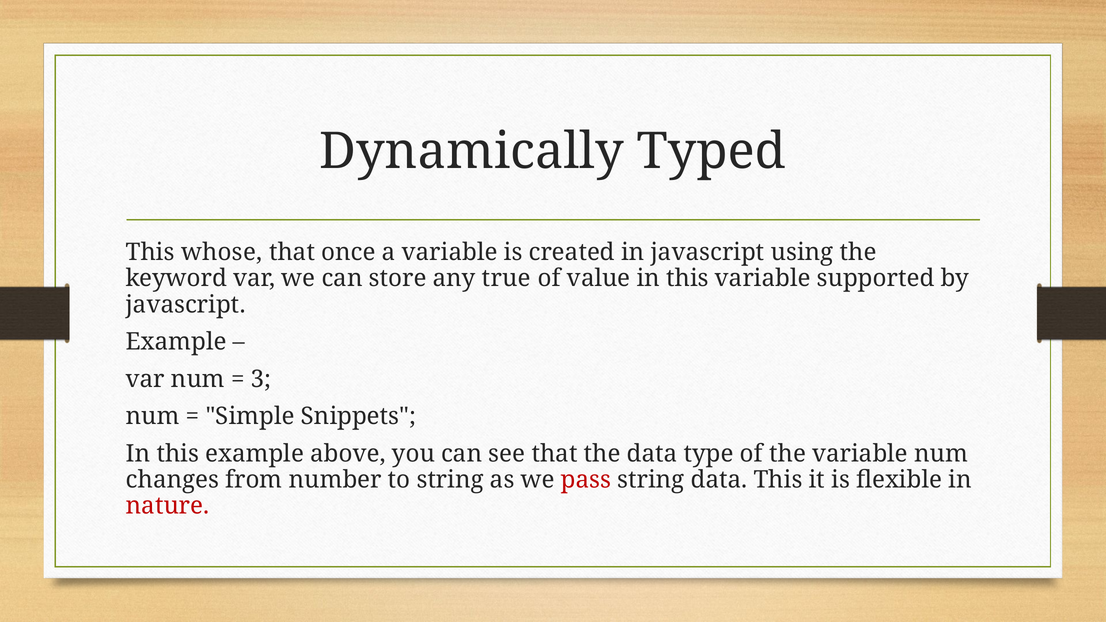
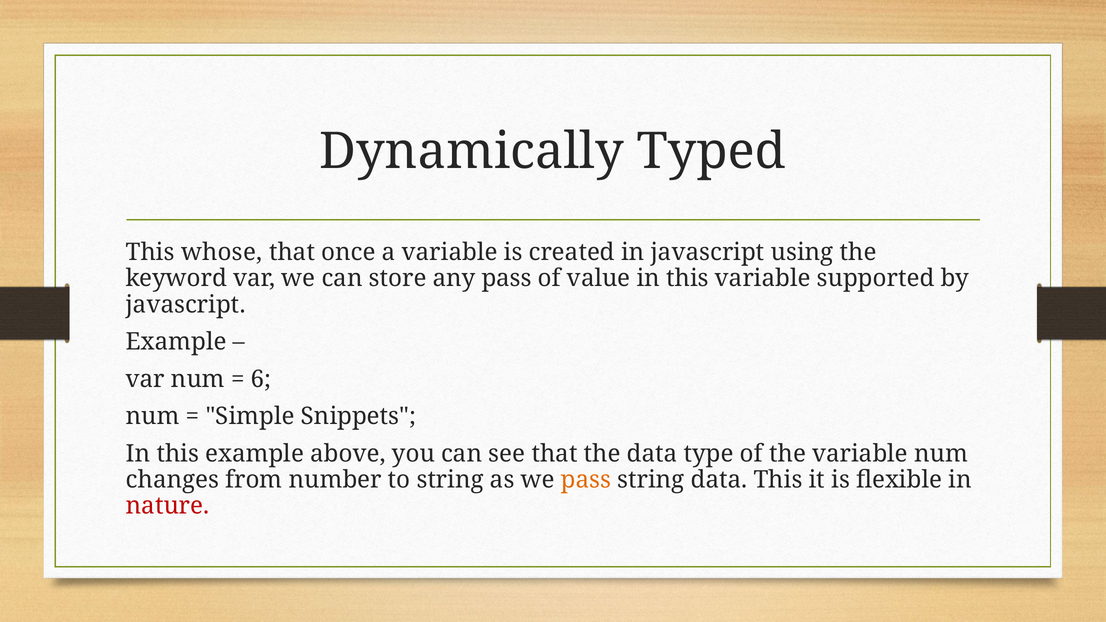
any true: true -> pass
3: 3 -> 6
pass at (586, 480) colour: red -> orange
